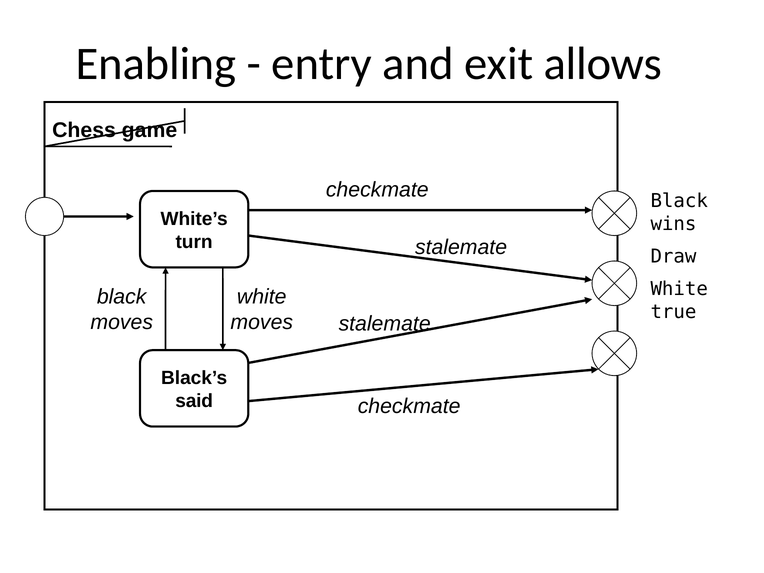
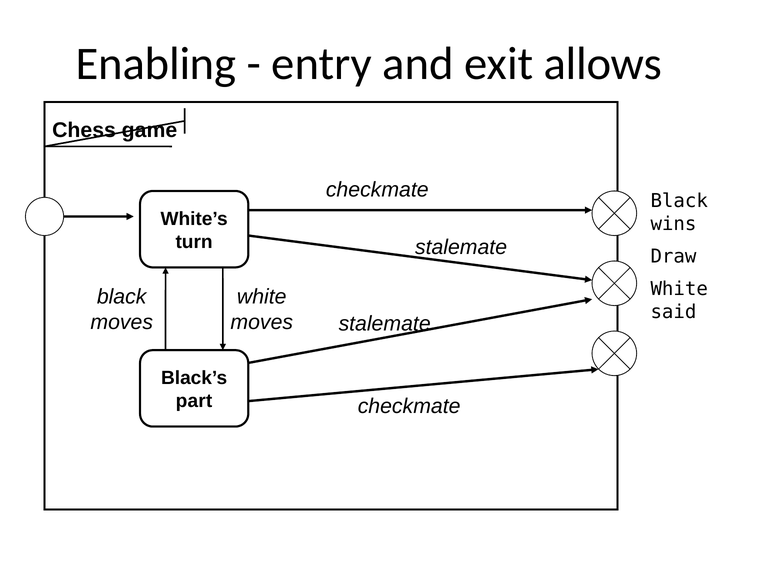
true: true -> said
said: said -> part
